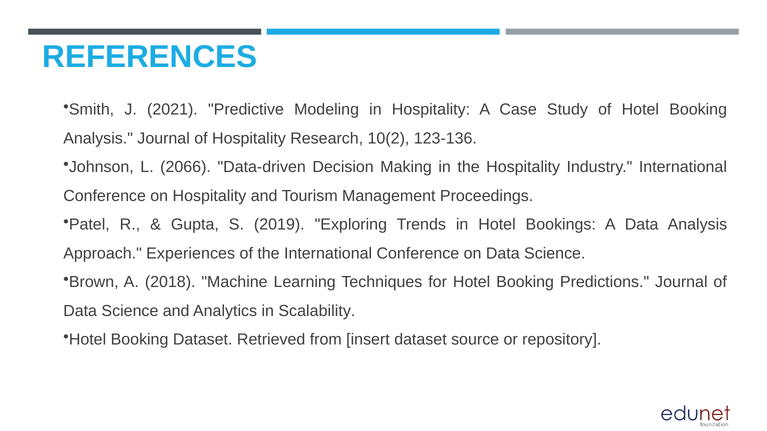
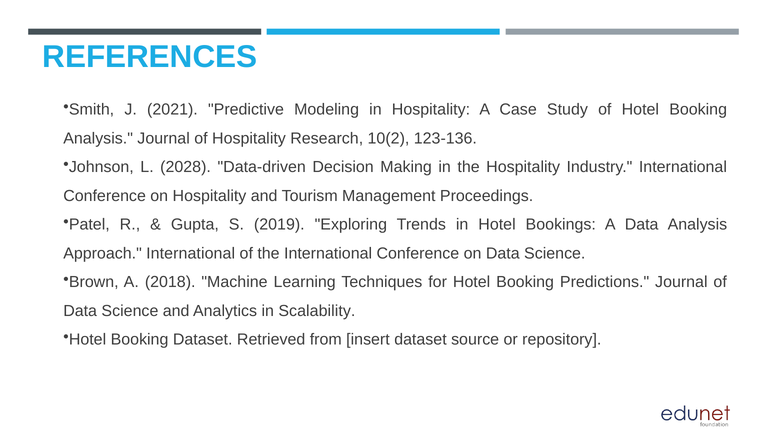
2066: 2066 -> 2028
Approach Experiences: Experiences -> International
